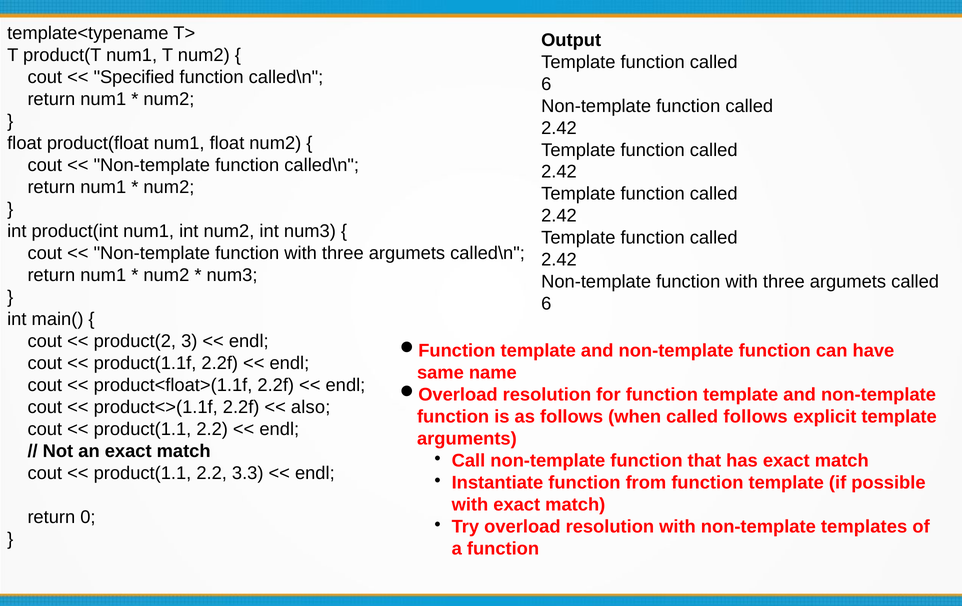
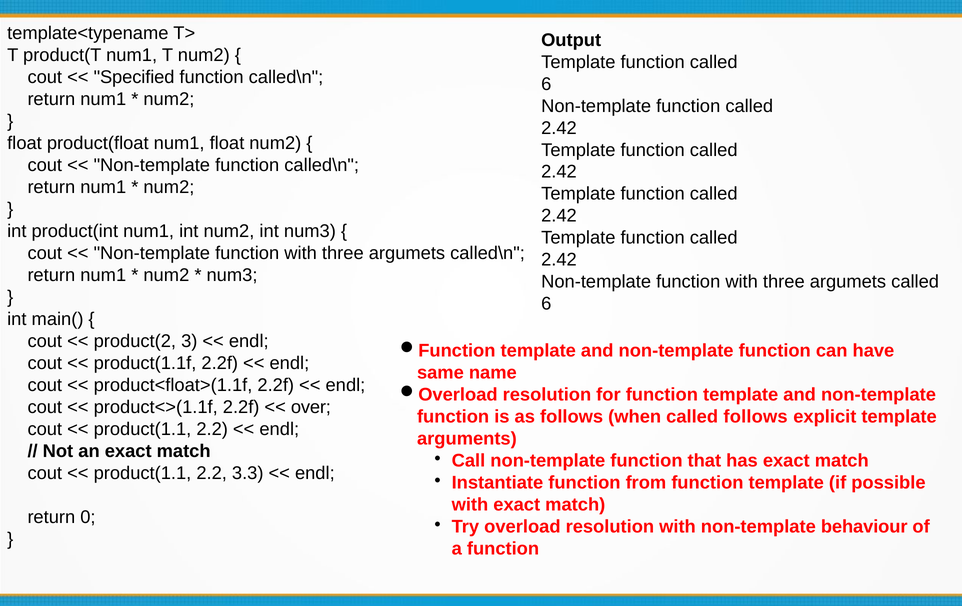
also: also -> over
templates: templates -> behaviour
